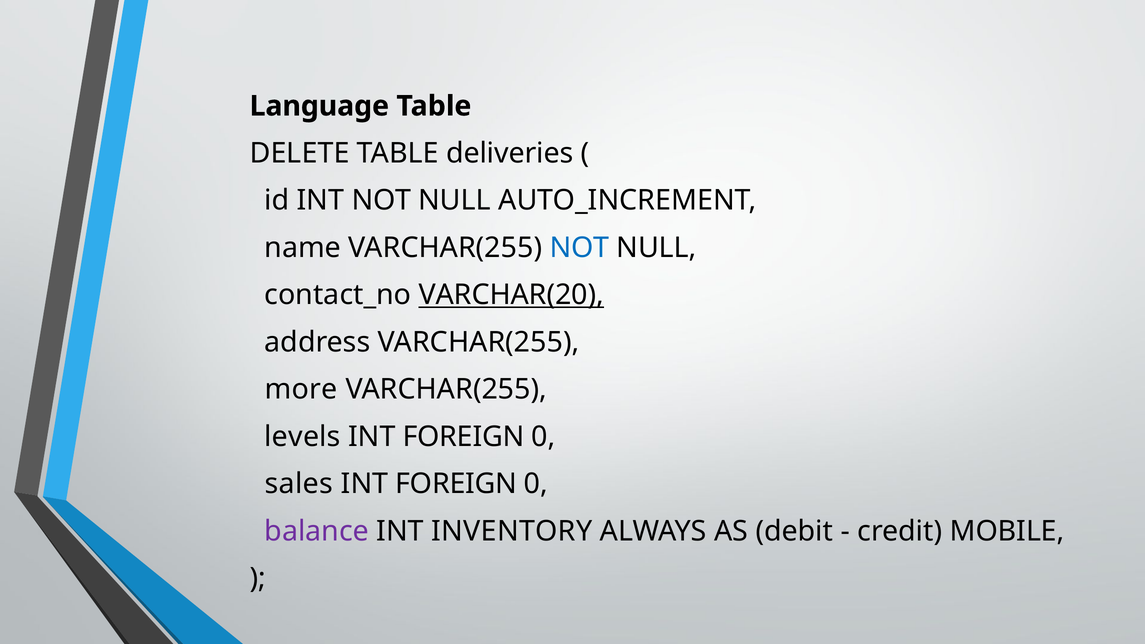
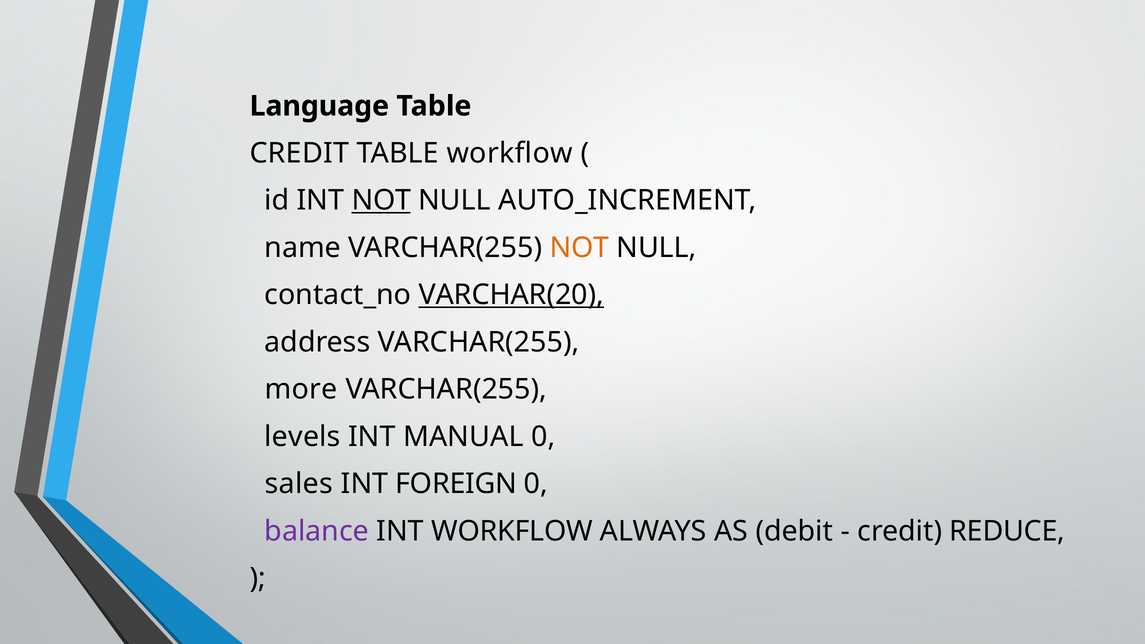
DELETE at (299, 153): DELETE -> CREDIT
TABLE deliveries: deliveries -> workflow
NOT at (381, 201) underline: none -> present
NOT at (579, 248) colour: blue -> orange
FOREIGN at (464, 437): FOREIGN -> MANUAL
INT INVENTORY: INVENTORY -> WORKFLOW
MOBILE: MOBILE -> REDUCE
